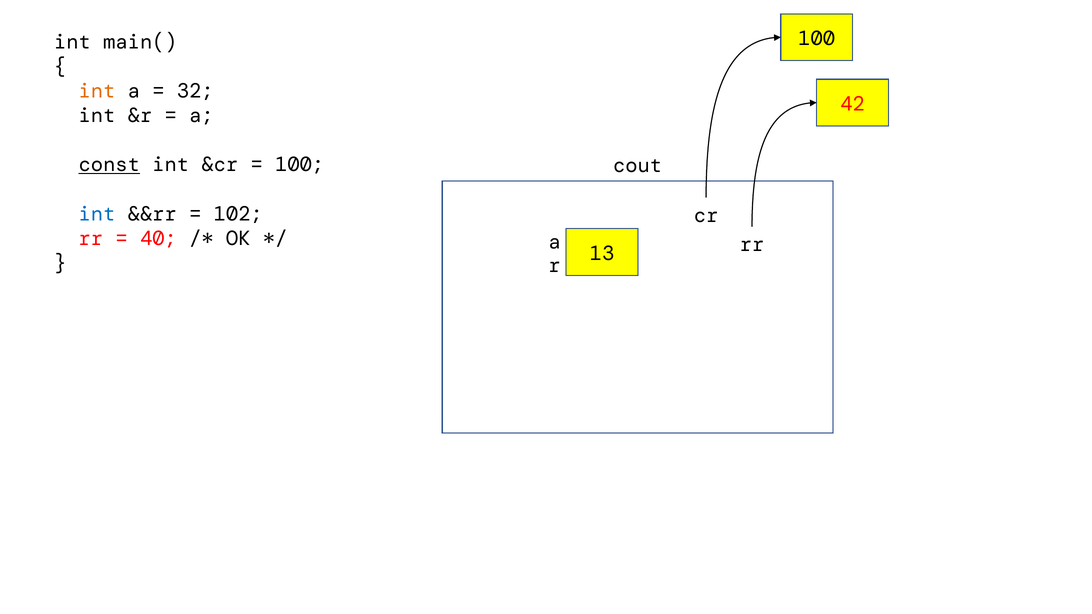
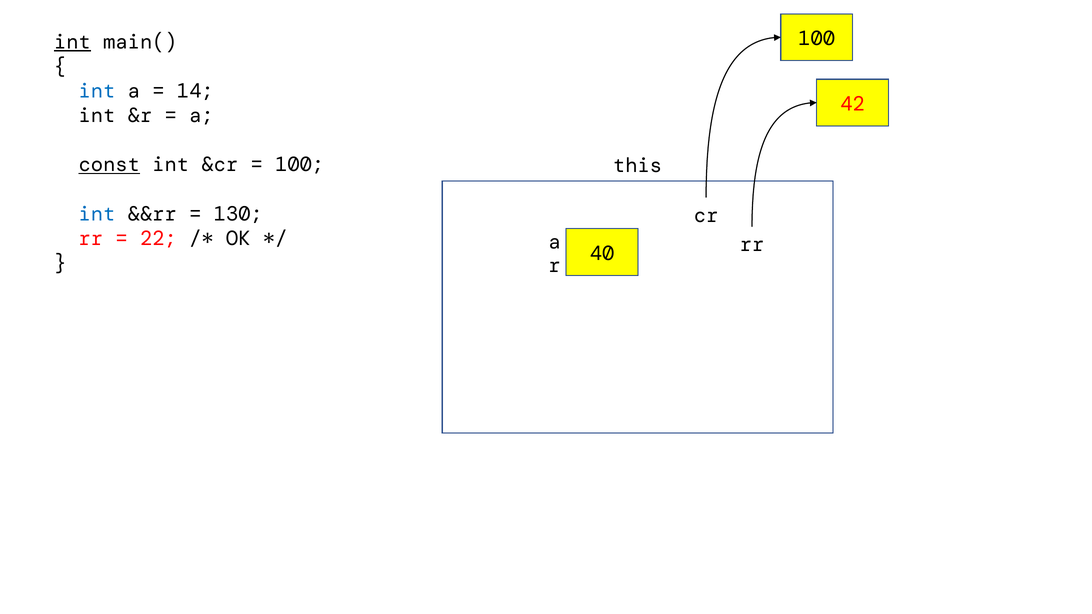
int at (72, 42) underline: none -> present
int at (97, 91) colour: orange -> blue
32: 32 -> 14
cout: cout -> this
102: 102 -> 130
40: 40 -> 22
13: 13 -> 40
